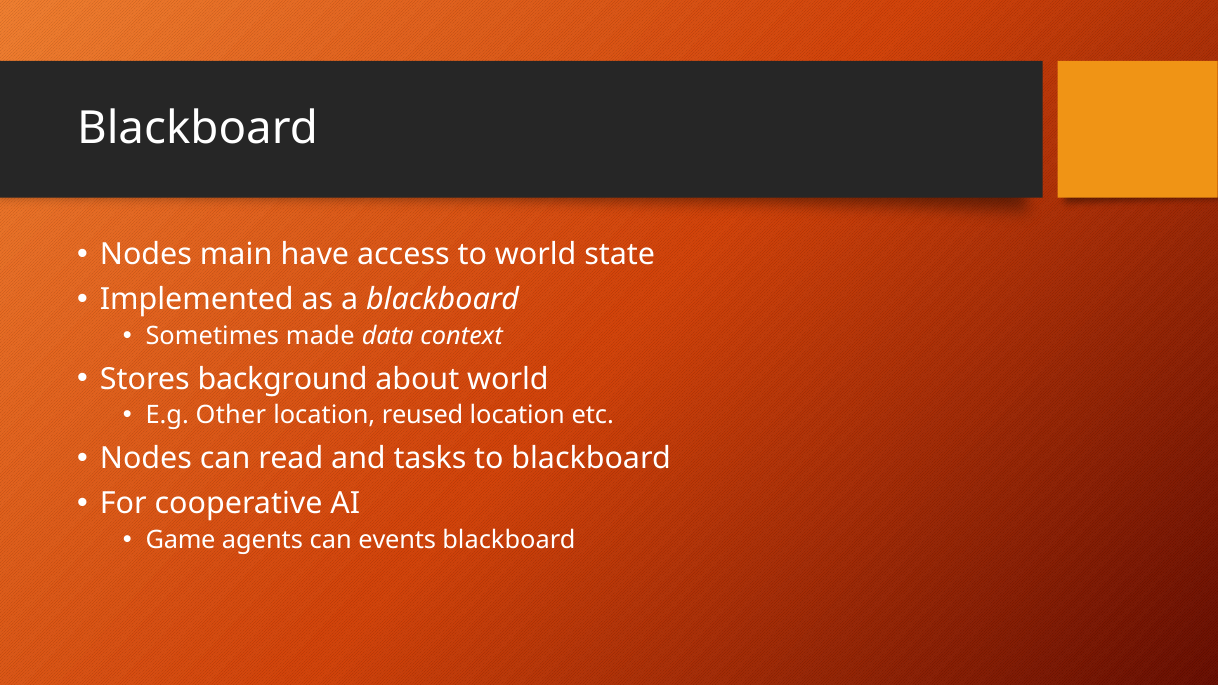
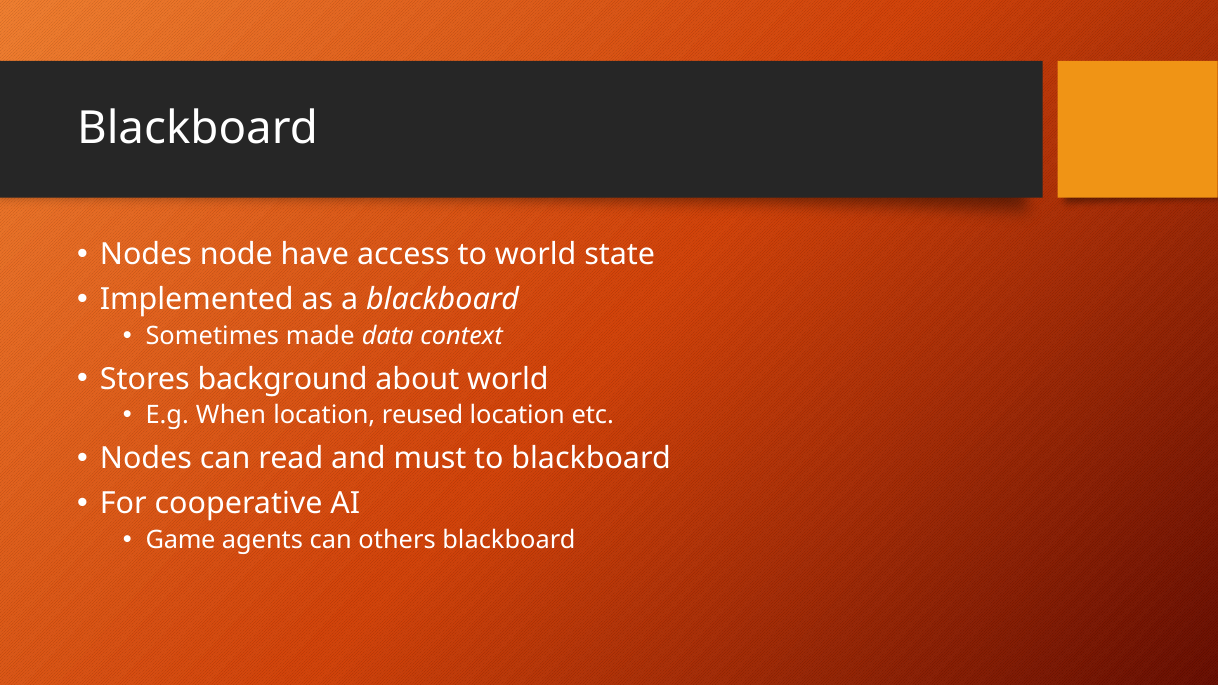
main: main -> node
Other: Other -> When
tasks: tasks -> must
events: events -> others
